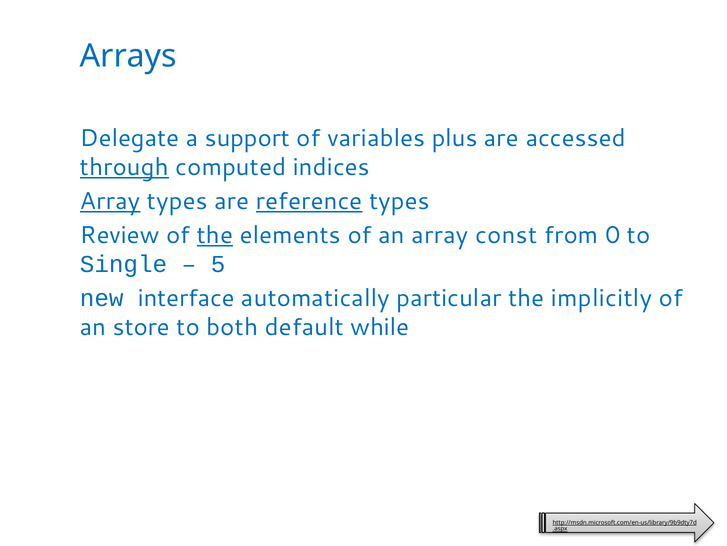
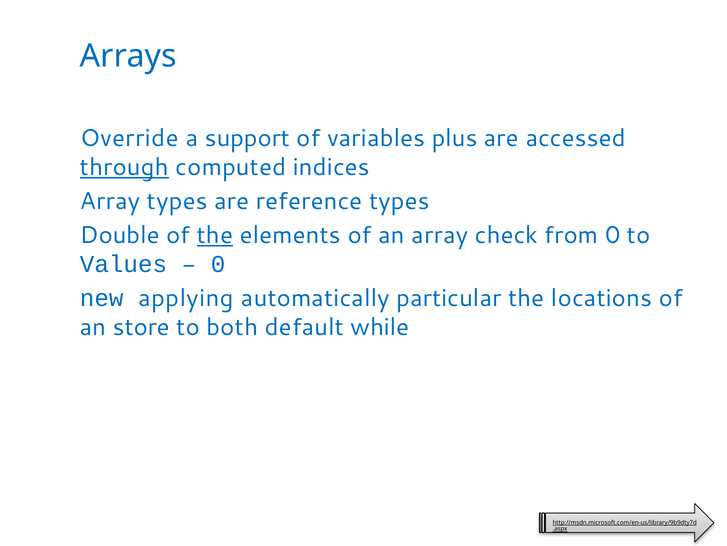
Delegate: Delegate -> Override
Array at (110, 201) underline: present -> none
reference underline: present -> none
Review: Review -> Double
const: const -> check
Single: Single -> Values
5 at (218, 264): 5 -> 0
interface: interface -> applying
implicitly: implicitly -> locations
